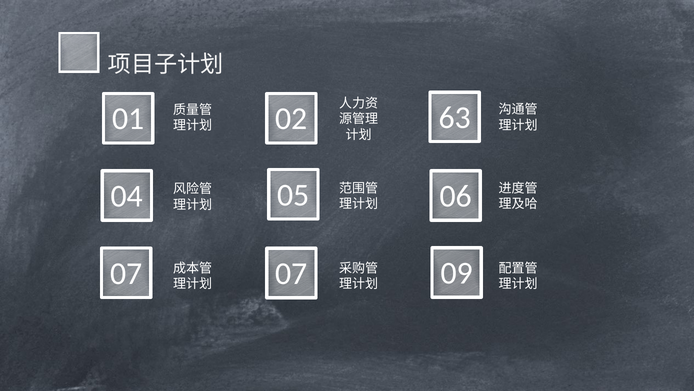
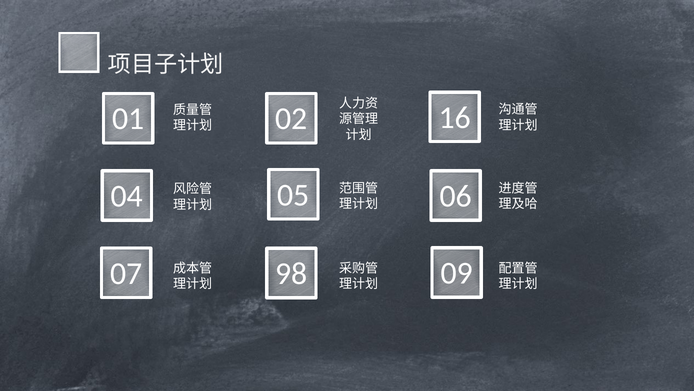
63: 63 -> 16
07 07: 07 -> 98
